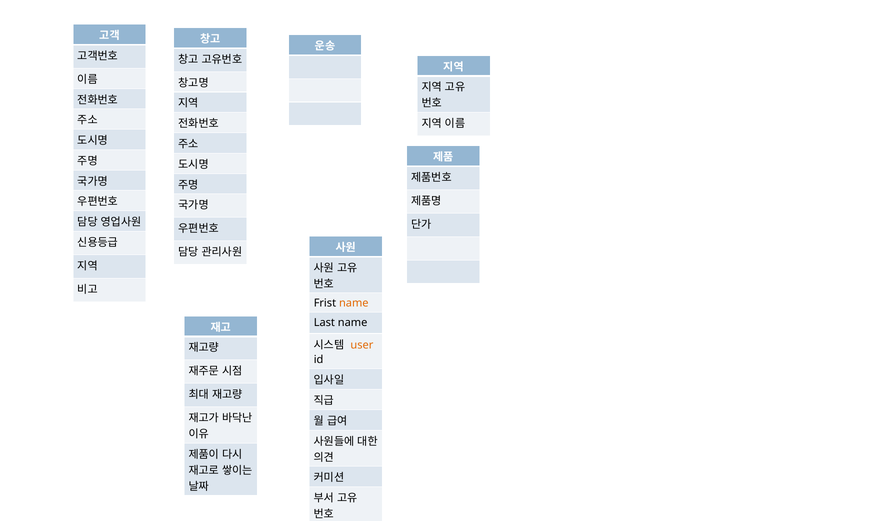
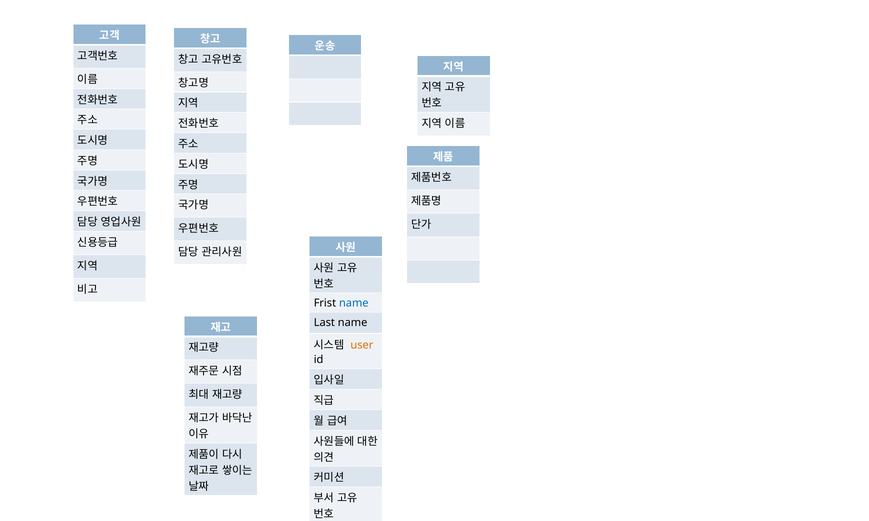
name at (354, 303) colour: orange -> blue
